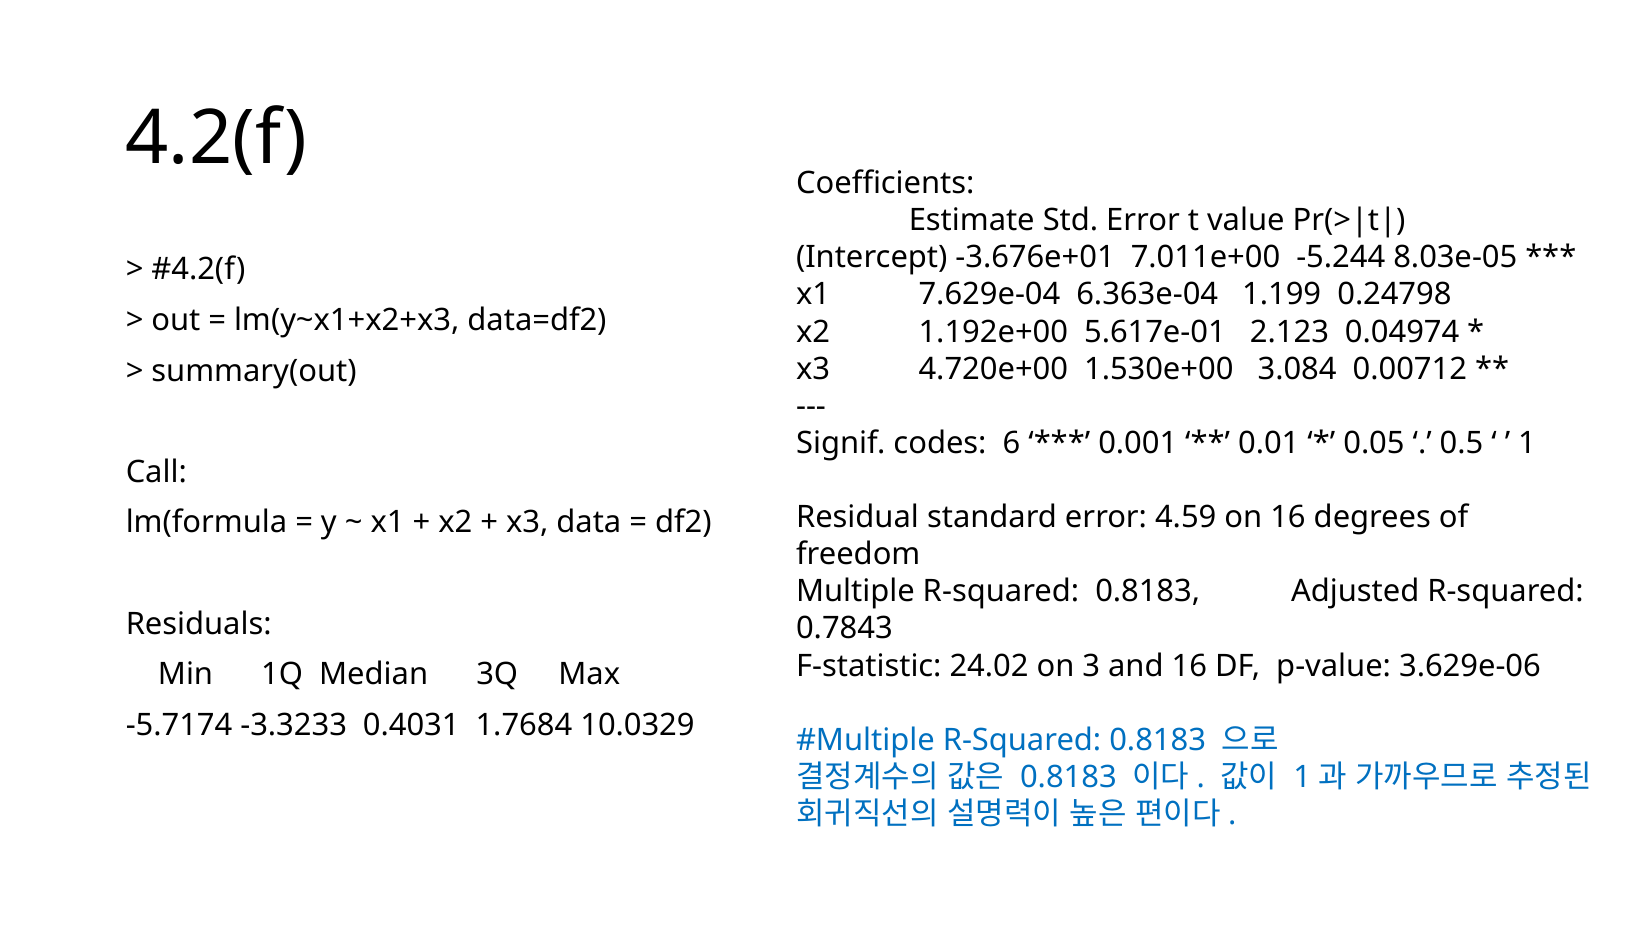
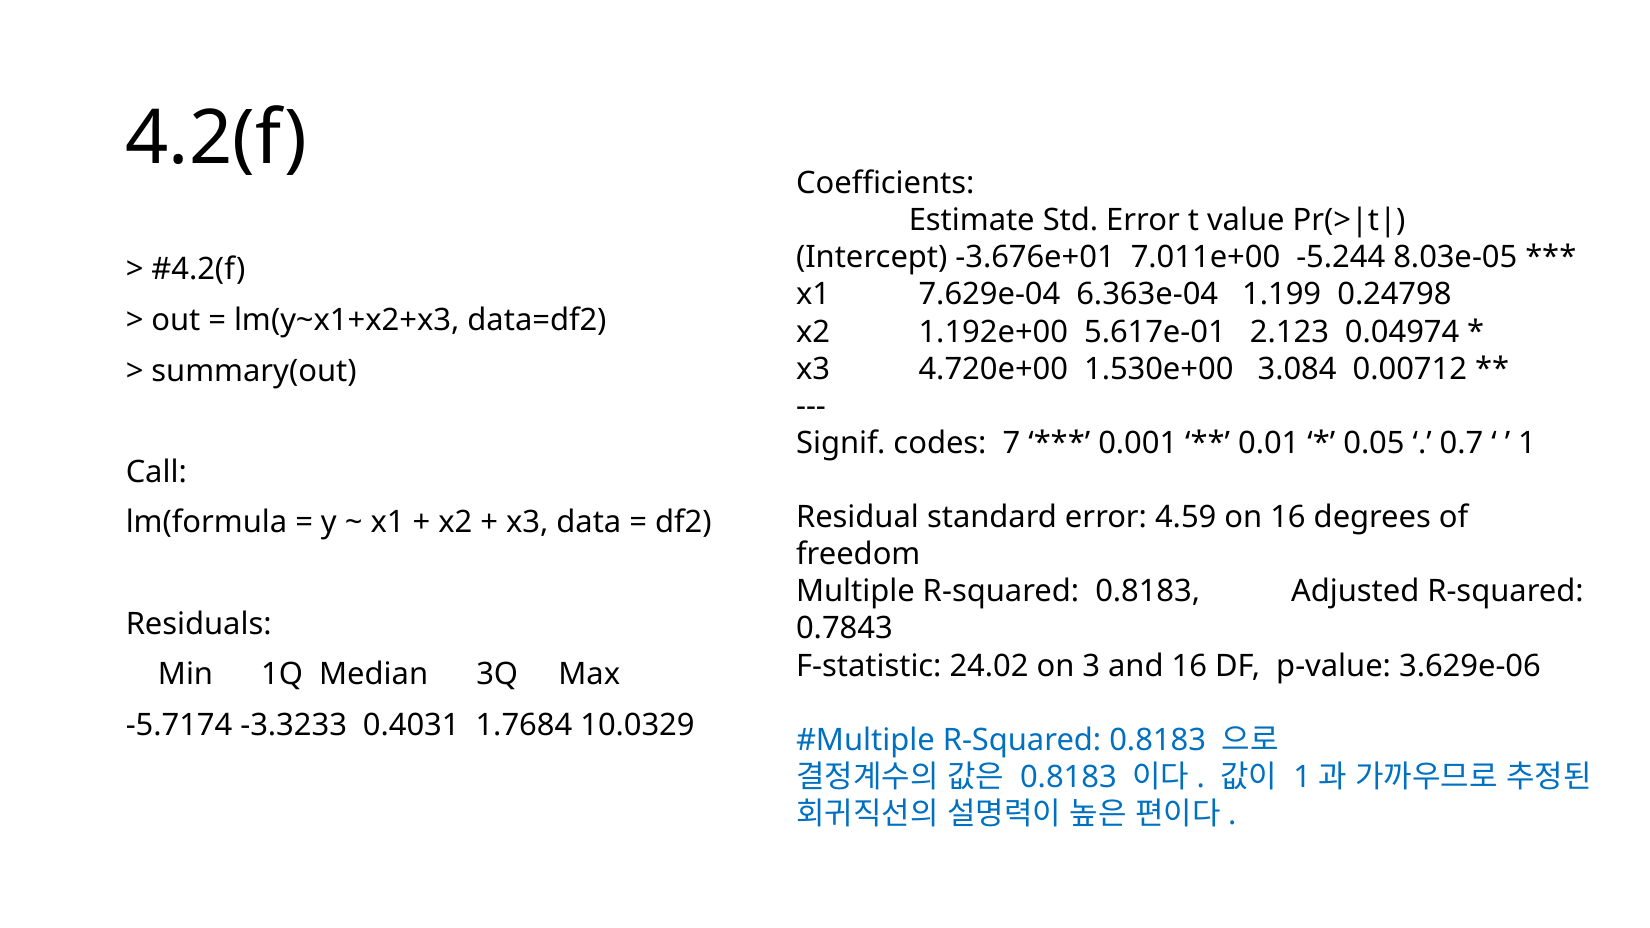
6: 6 -> 7
0.5: 0.5 -> 0.7
